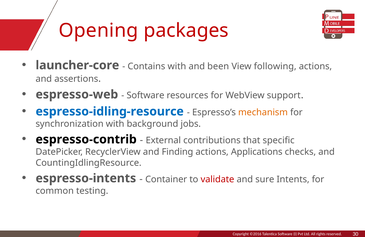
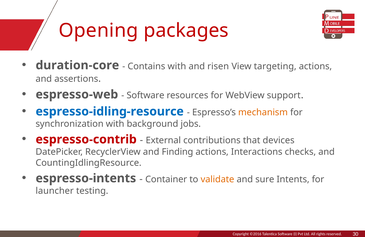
launcher-core: launcher-core -> duration-core
been: been -> risen
following: following -> targeting
espresso-contrib colour: black -> red
specific: specific -> devices
Applications: Applications -> Interactions
validate colour: red -> orange
common: common -> launcher
